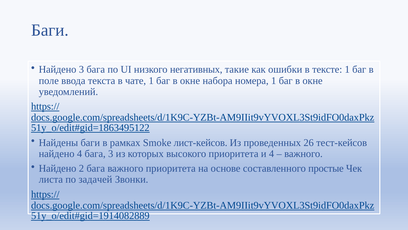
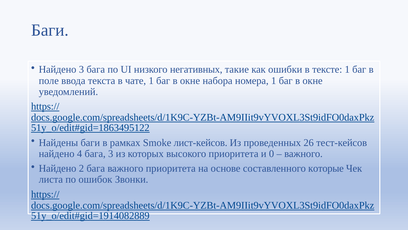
и 4: 4 -> 0
простые: простые -> которые
задачей: задачей -> ошибок
